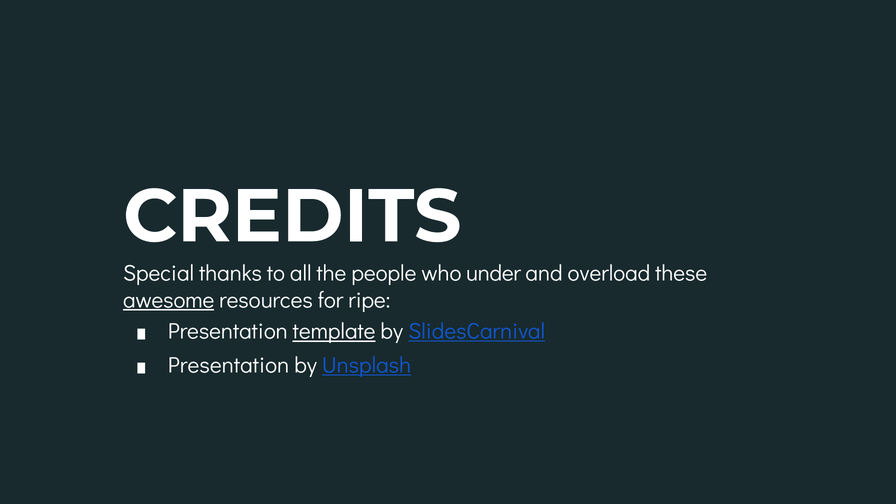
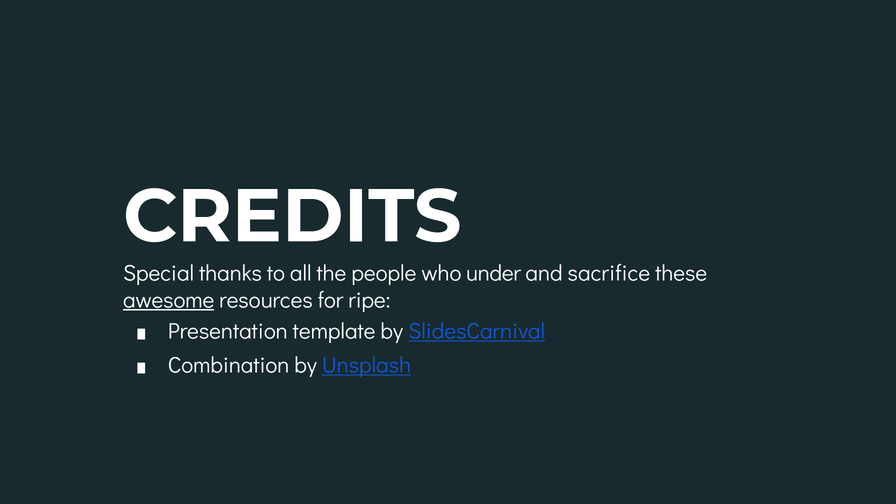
overload: overload -> sacrifice
template underline: present -> none
Presentation at (229, 365): Presentation -> Combination
